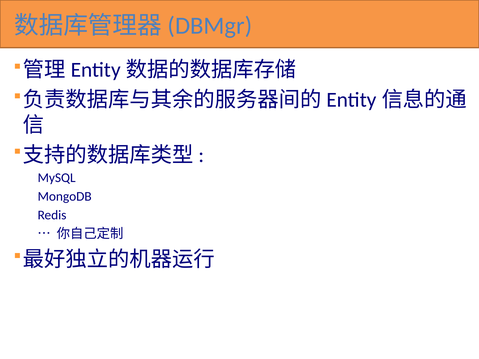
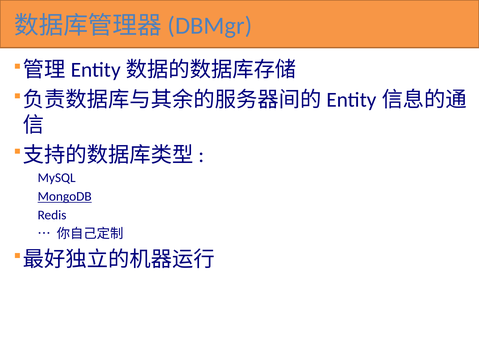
MongoDB underline: none -> present
